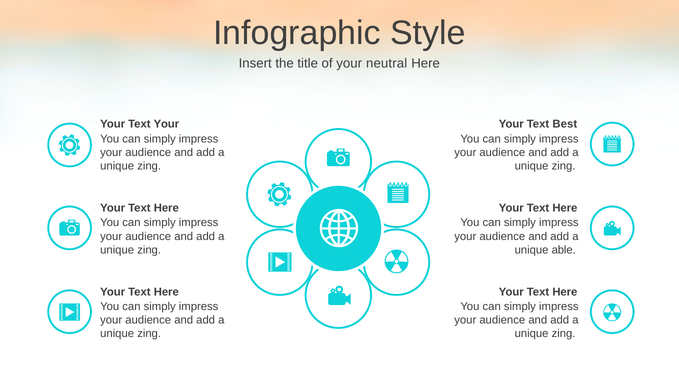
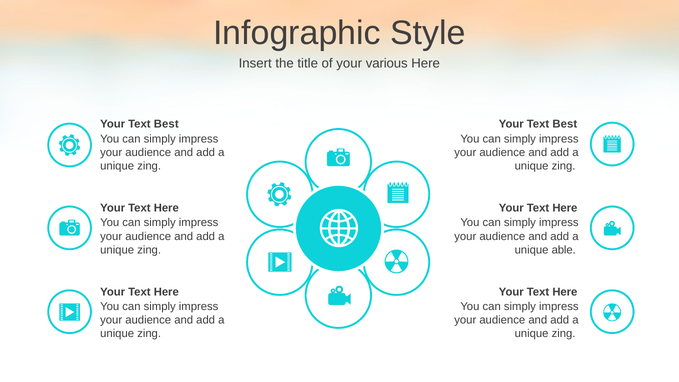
neutral: neutral -> various
Your at (166, 124): Your -> Best
